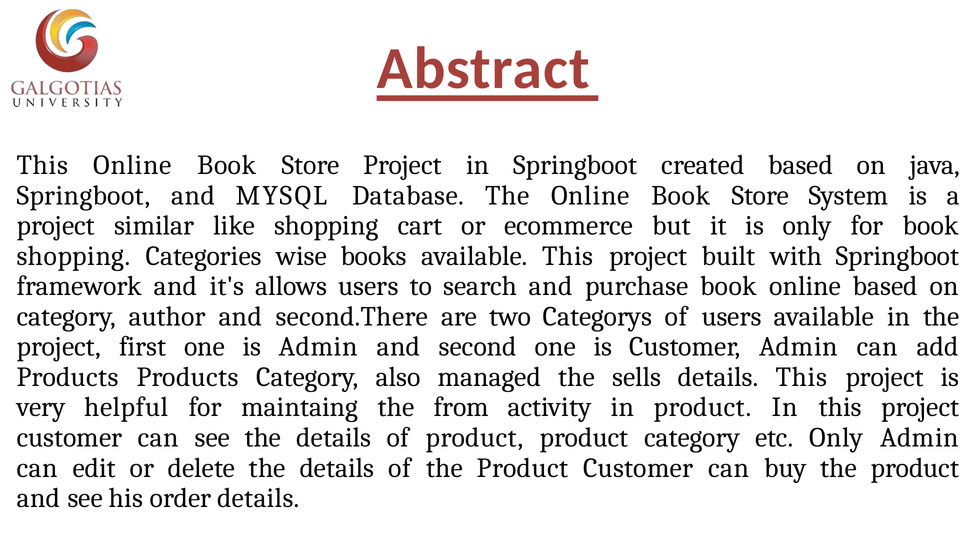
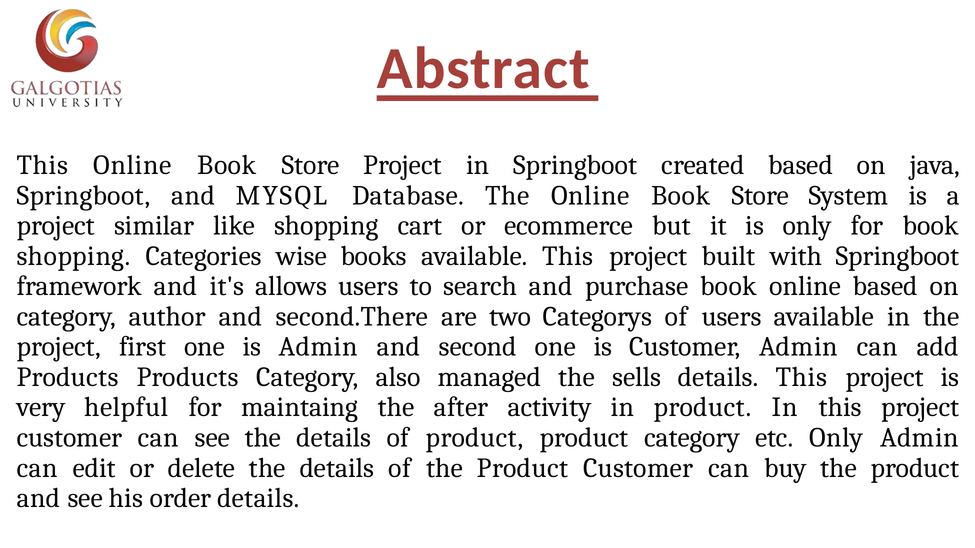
from: from -> after
